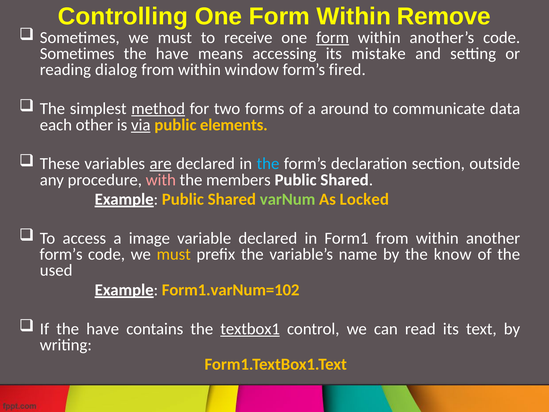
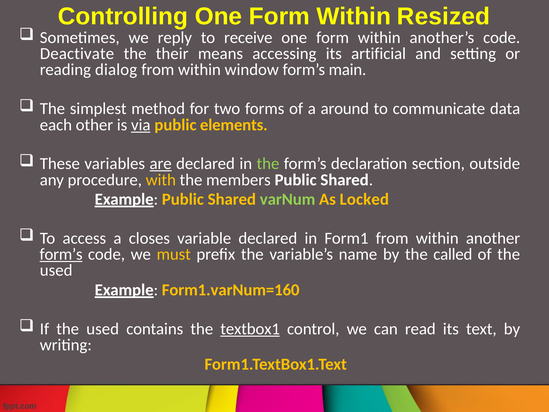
Remove: Remove -> Resized
Sometimes we must: must -> reply
form at (333, 38) underline: present -> none
Sometimes at (77, 54): Sometimes -> Deactivate
have at (172, 54): have -> their
mistake: mistake -> artificial
fired: fired -> main
method underline: present -> none
the at (268, 164) colour: light blue -> light green
with colour: pink -> yellow
image: image -> closes
form’s at (61, 254) underline: none -> present
know: know -> called
Form1.varNum=102: Form1.varNum=102 -> Form1.varNum=160
If the have: have -> used
